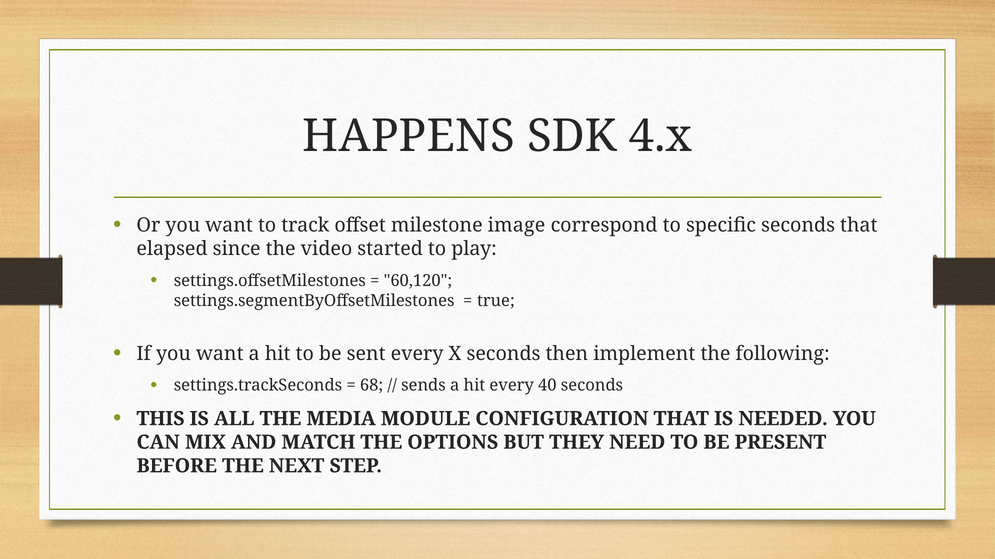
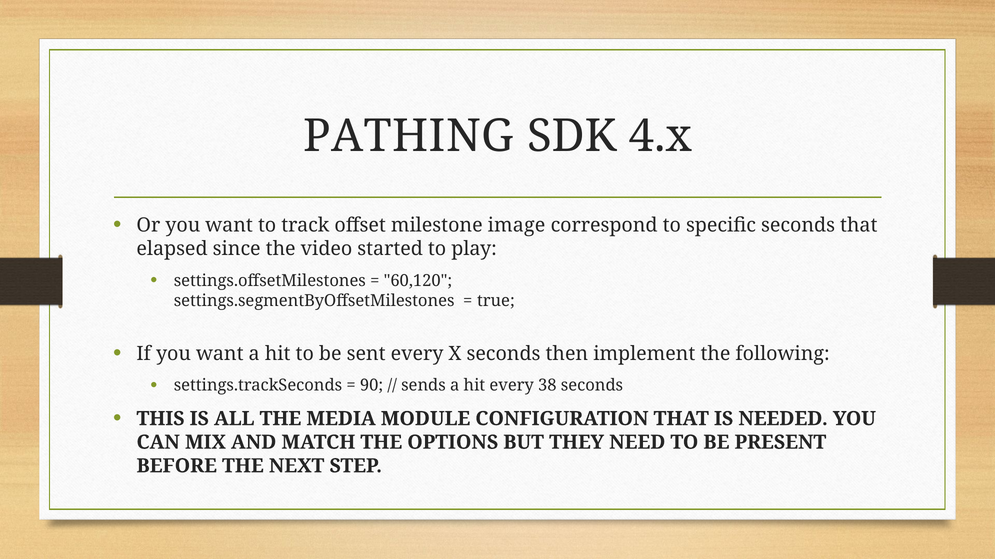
HAPPENS: HAPPENS -> PATHING
68: 68 -> 90
40: 40 -> 38
